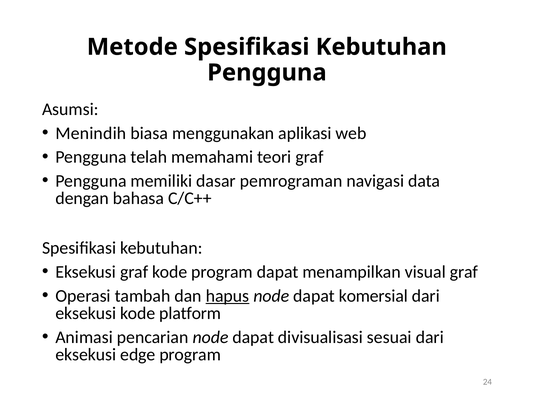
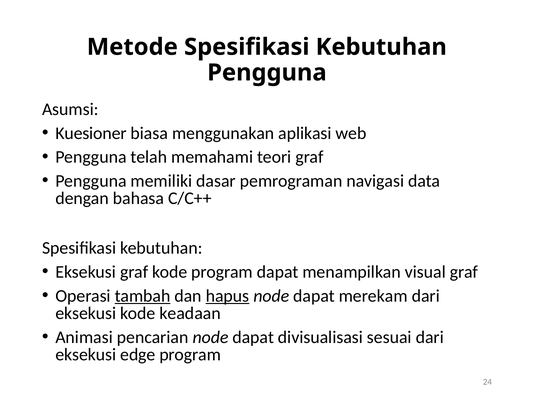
Menindih: Menindih -> Kuesioner
tambah underline: none -> present
komersial: komersial -> merekam
platform: platform -> keadaan
